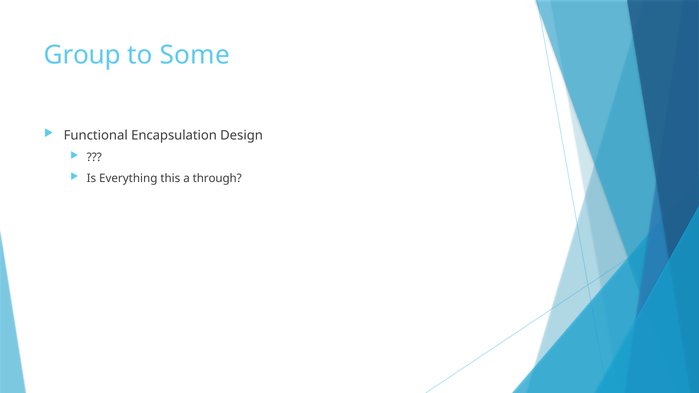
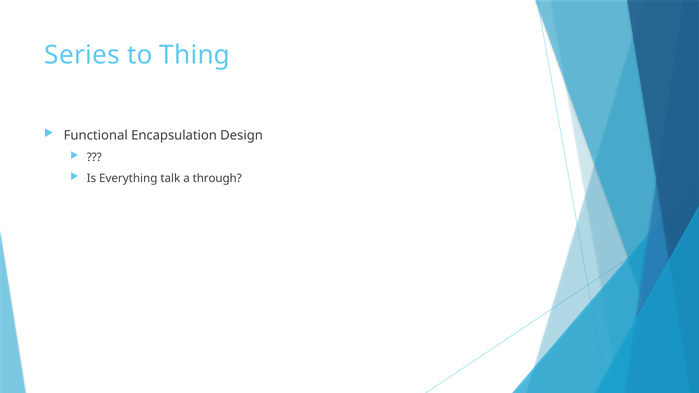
Group: Group -> Series
Some: Some -> Thing
this: this -> talk
